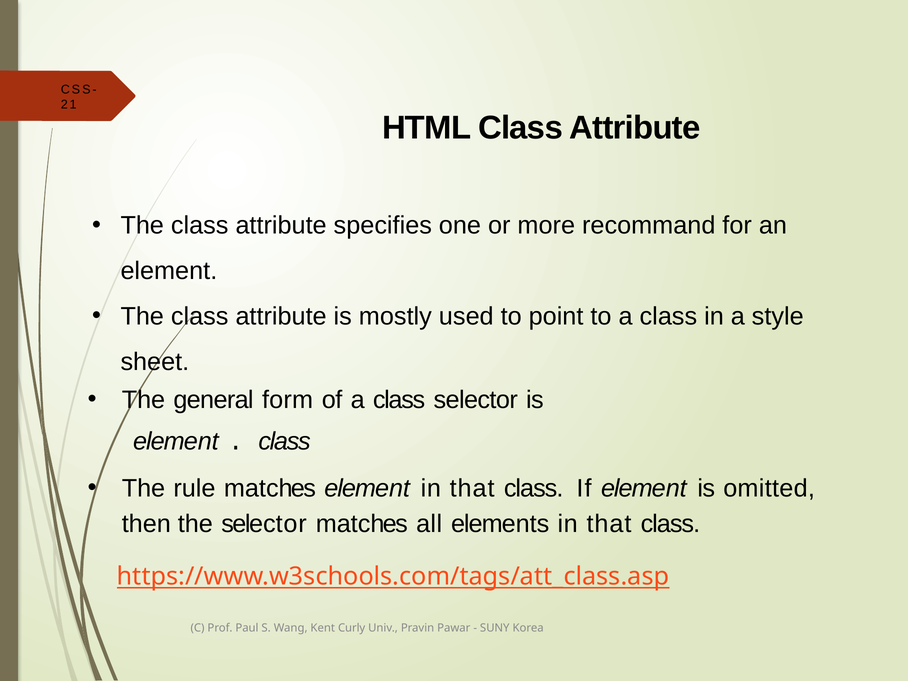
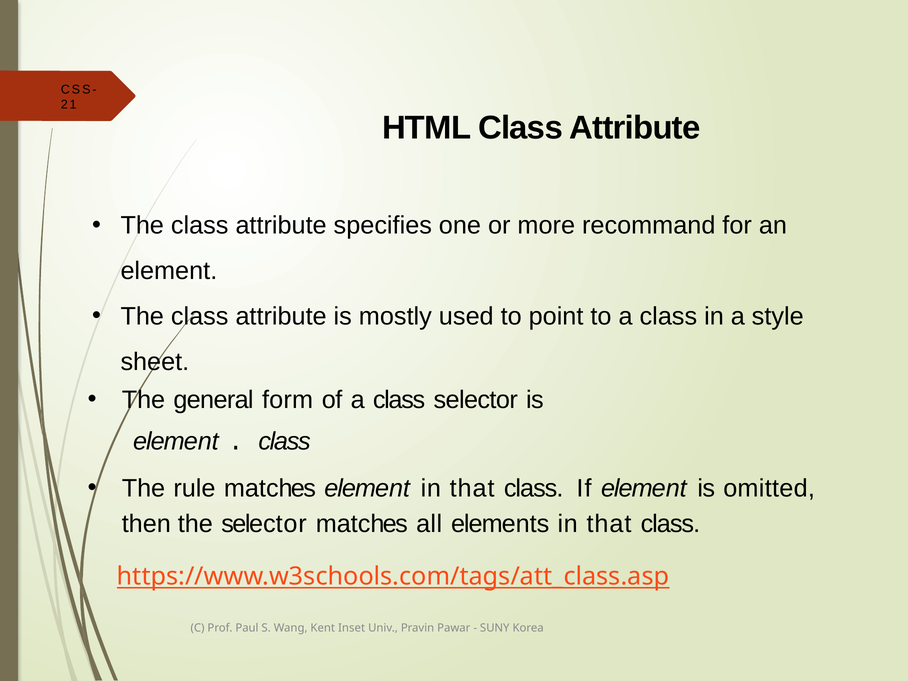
Curly: Curly -> Inset
